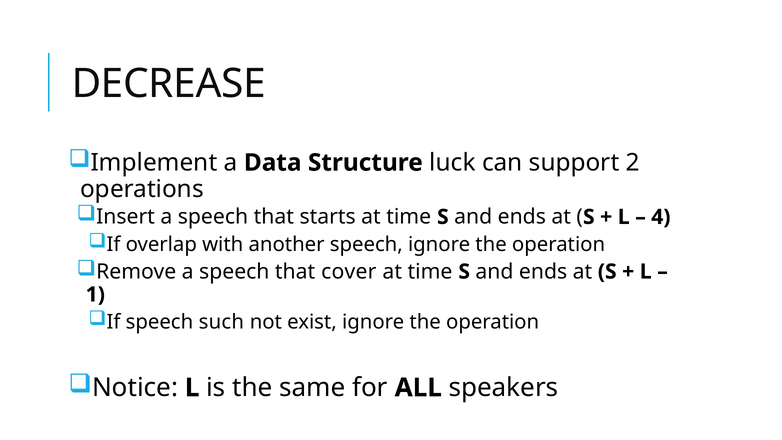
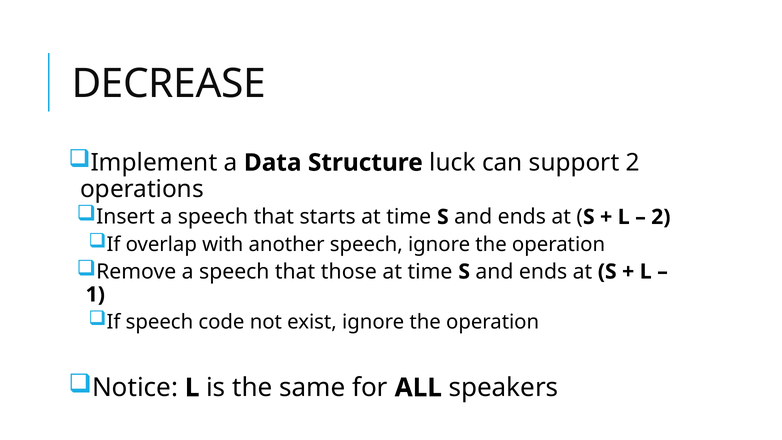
4 at (661, 217): 4 -> 2
cover: cover -> those
such: such -> code
